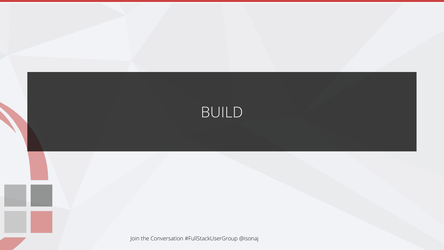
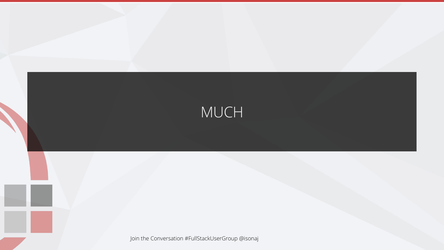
BUILD: BUILD -> MUCH
